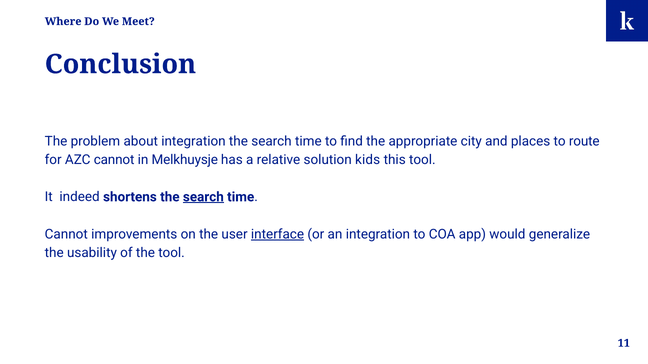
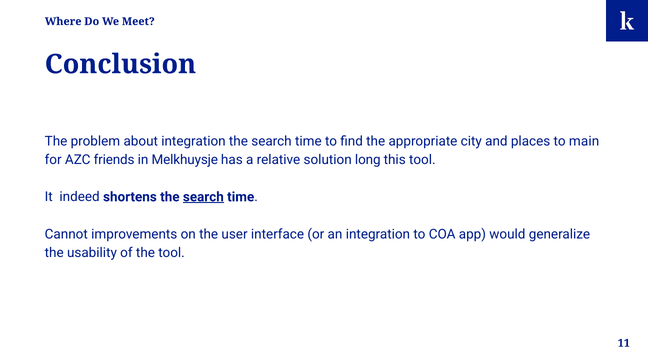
route: route -> main
AZC cannot: cannot -> friends
kids: kids -> long
interface underline: present -> none
